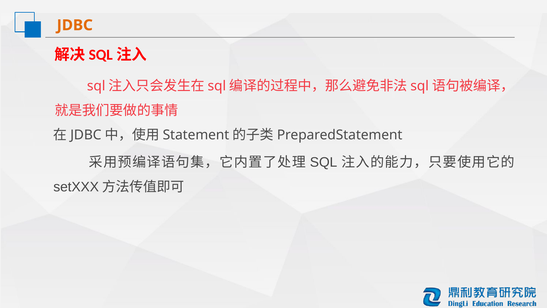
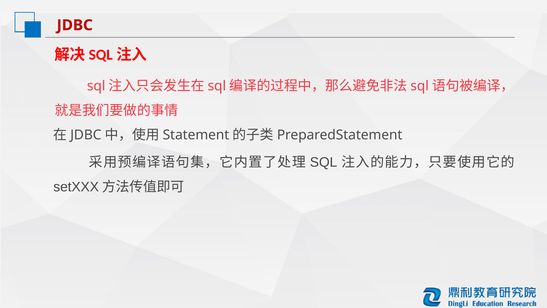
JDBC colour: orange -> red
